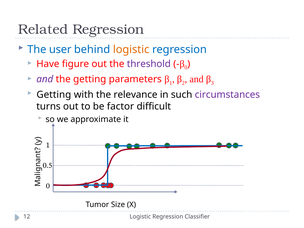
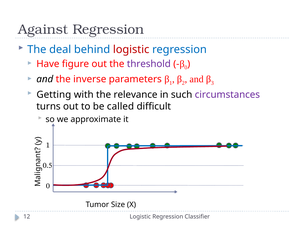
Related: Related -> Against
user: user -> deal
logistic at (131, 49) colour: orange -> red
and at (45, 79) colour: purple -> black
the getting: getting -> inverse
factor: factor -> called
